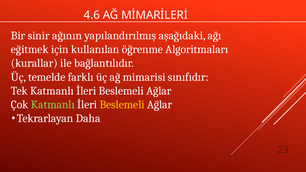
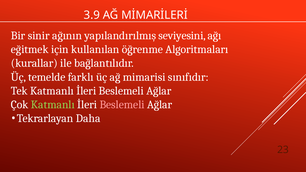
4.6: 4.6 -> 3.9
aşağıdaki: aşağıdaki -> seviyesini
Beslemeli at (122, 105) colour: yellow -> pink
